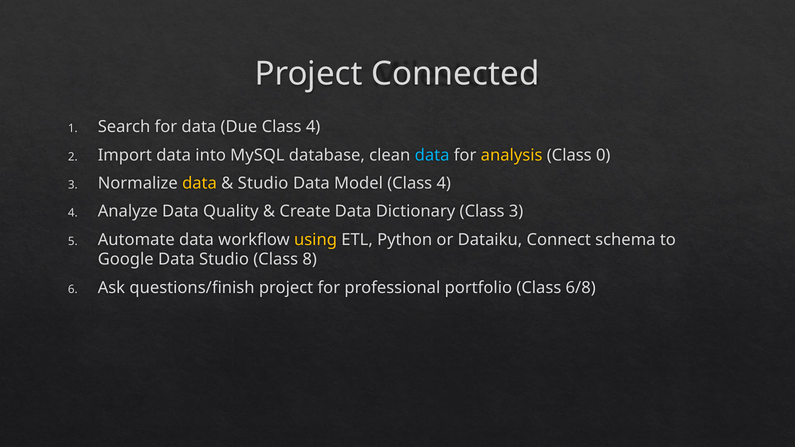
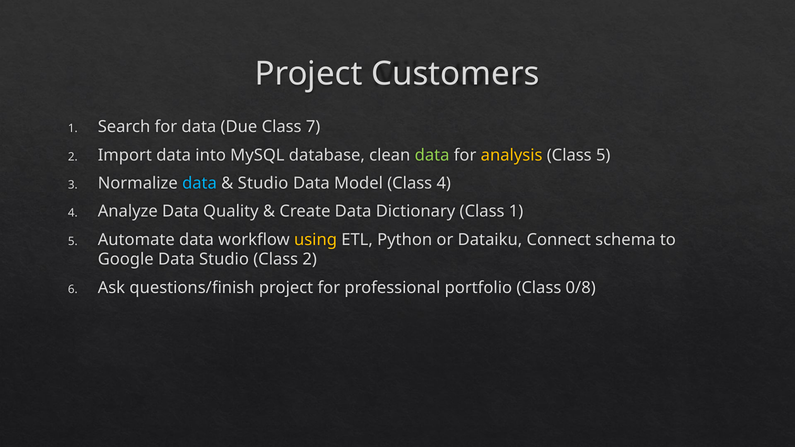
Connected: Connected -> Customers
Due Class 4: 4 -> 7
data at (432, 155) colour: light blue -> light green
Class 0: 0 -> 5
data at (199, 183) colour: yellow -> light blue
Class 3: 3 -> 1
Class 8: 8 -> 2
6/8: 6/8 -> 0/8
